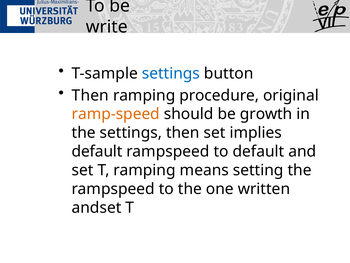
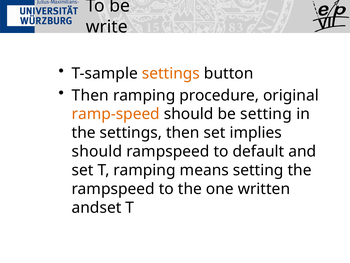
settings at (171, 73) colour: blue -> orange
be growth: growth -> setting
default at (97, 151): default -> should
